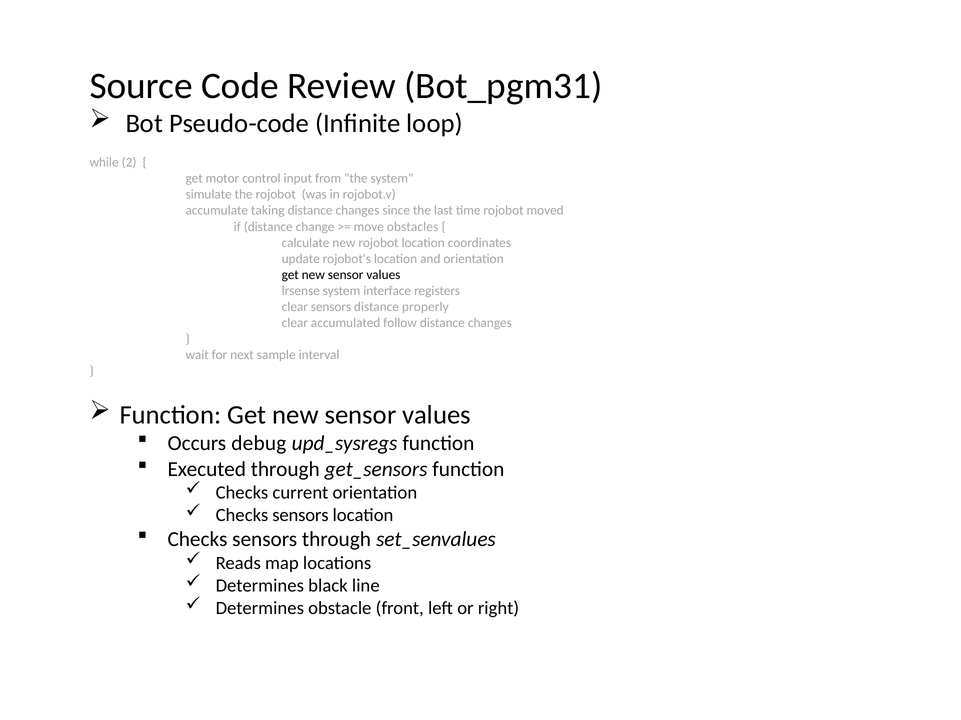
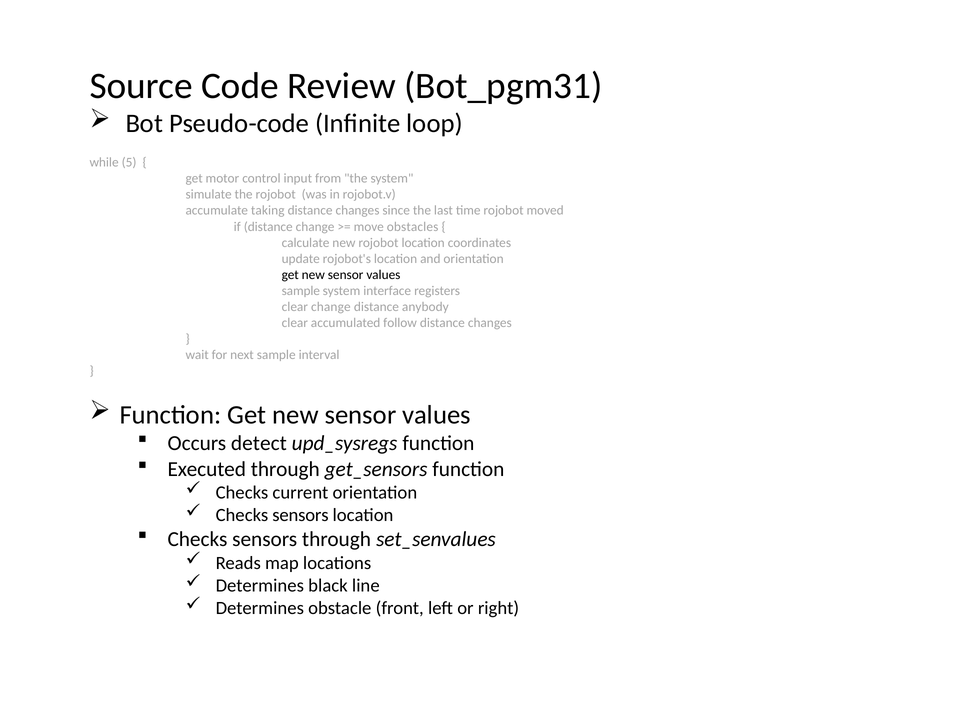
2: 2 -> 5
lrsense at (301, 291): lrsense -> sample
clear sensors: sensors -> change
properly: properly -> anybody
debug: debug -> detect
